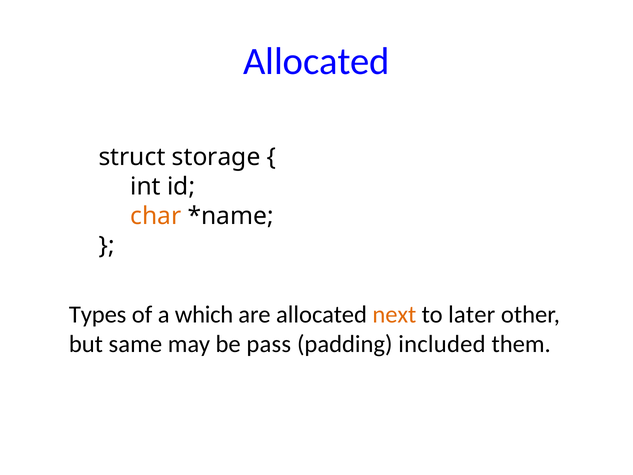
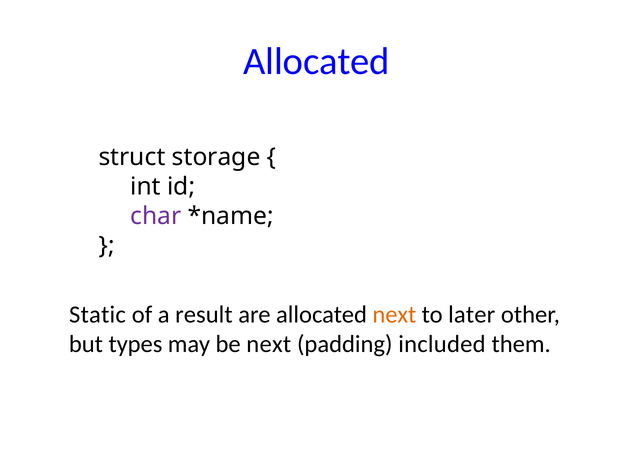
char colour: orange -> purple
Types: Types -> Static
which: which -> result
same: same -> types
be pass: pass -> next
